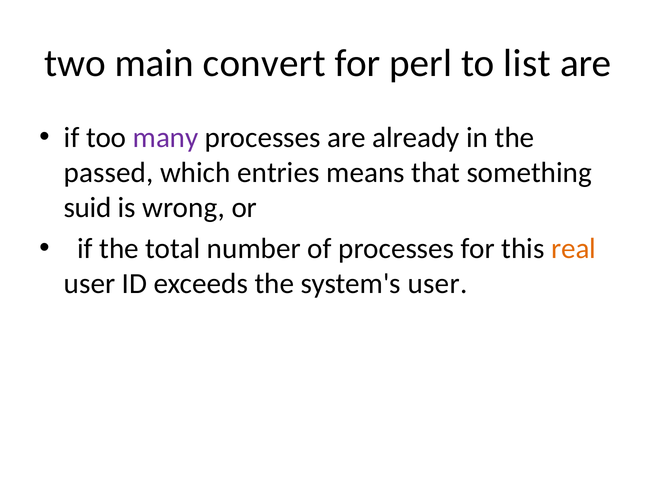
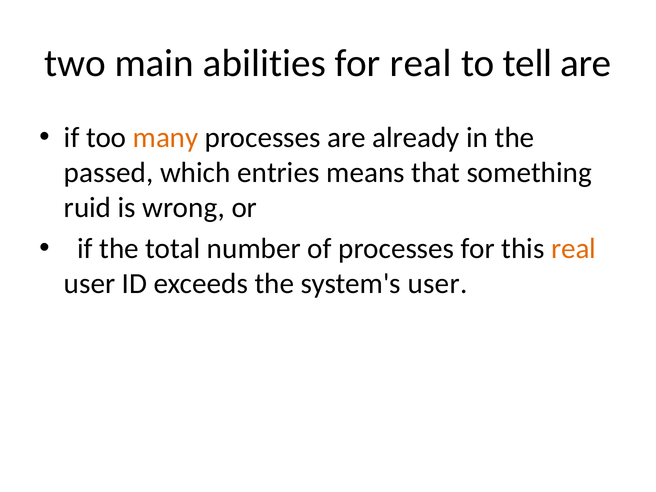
convert: convert -> abilities
for perl: perl -> real
list: list -> tell
many colour: purple -> orange
suid: suid -> ruid
